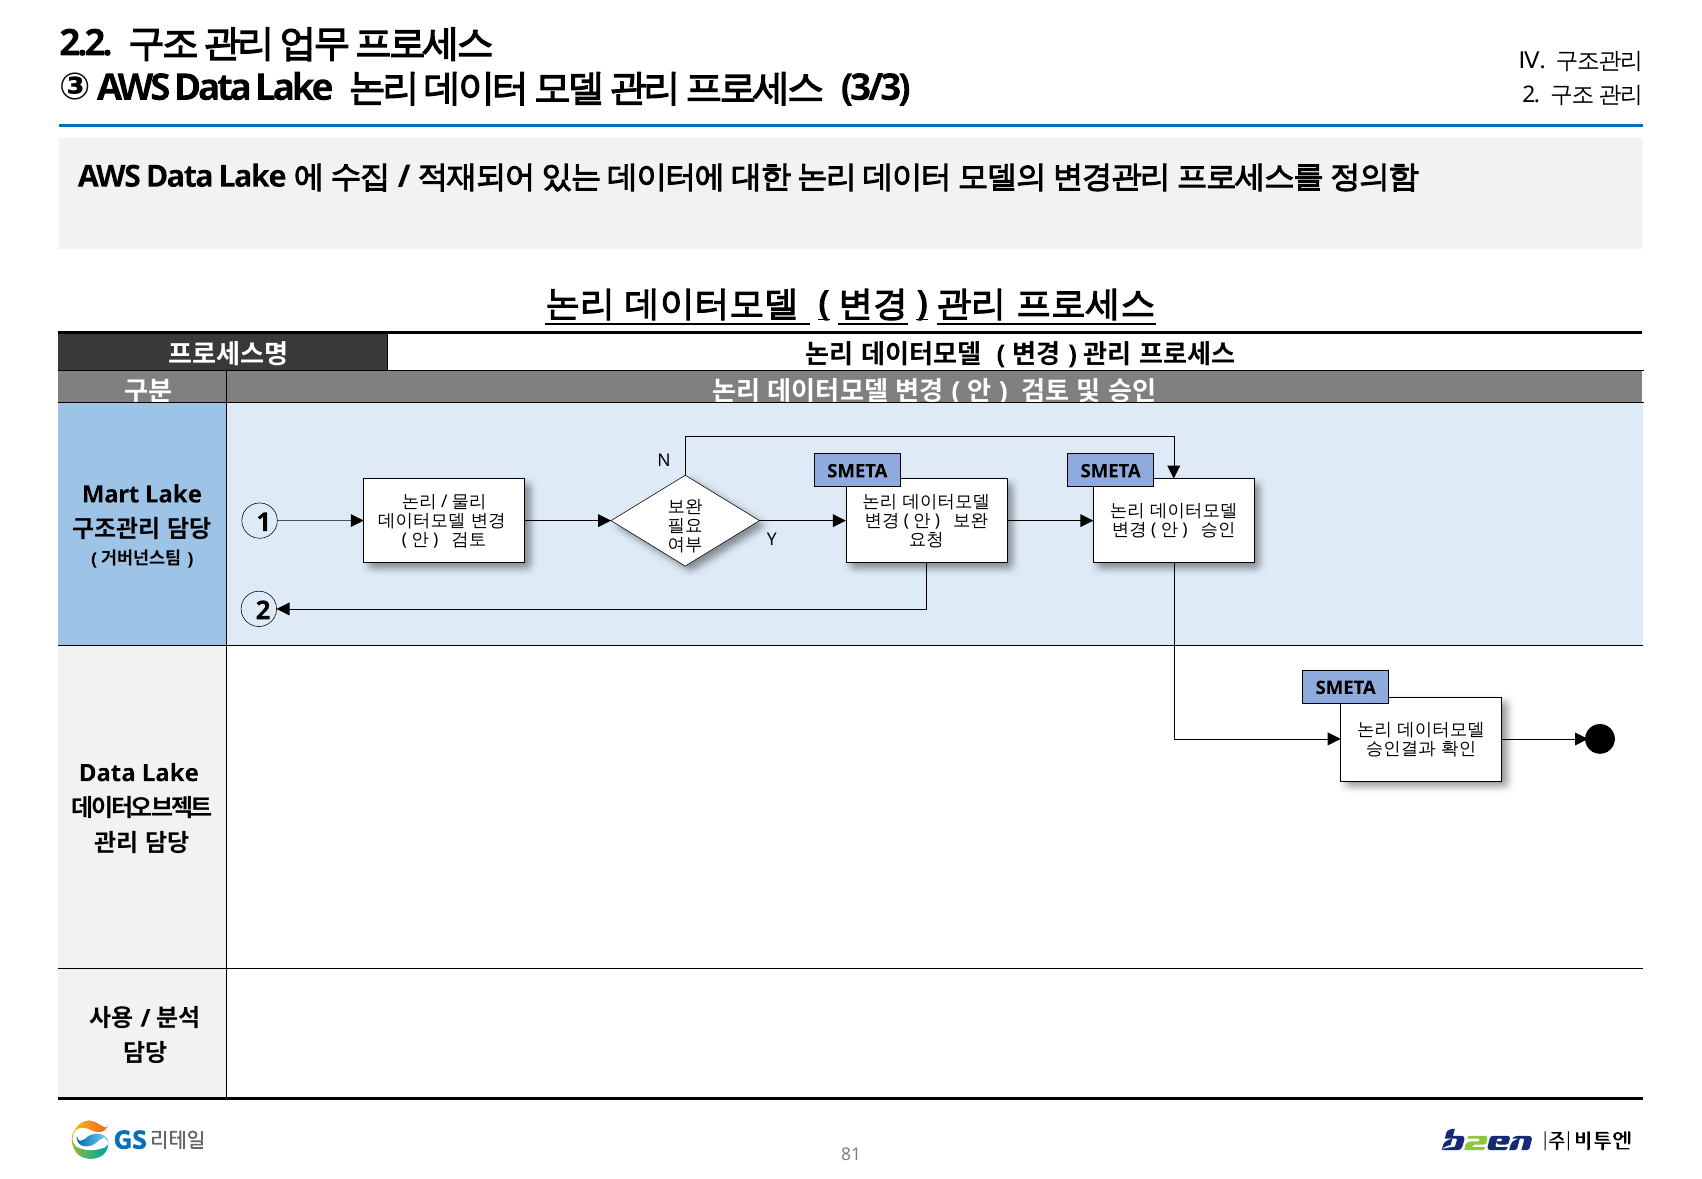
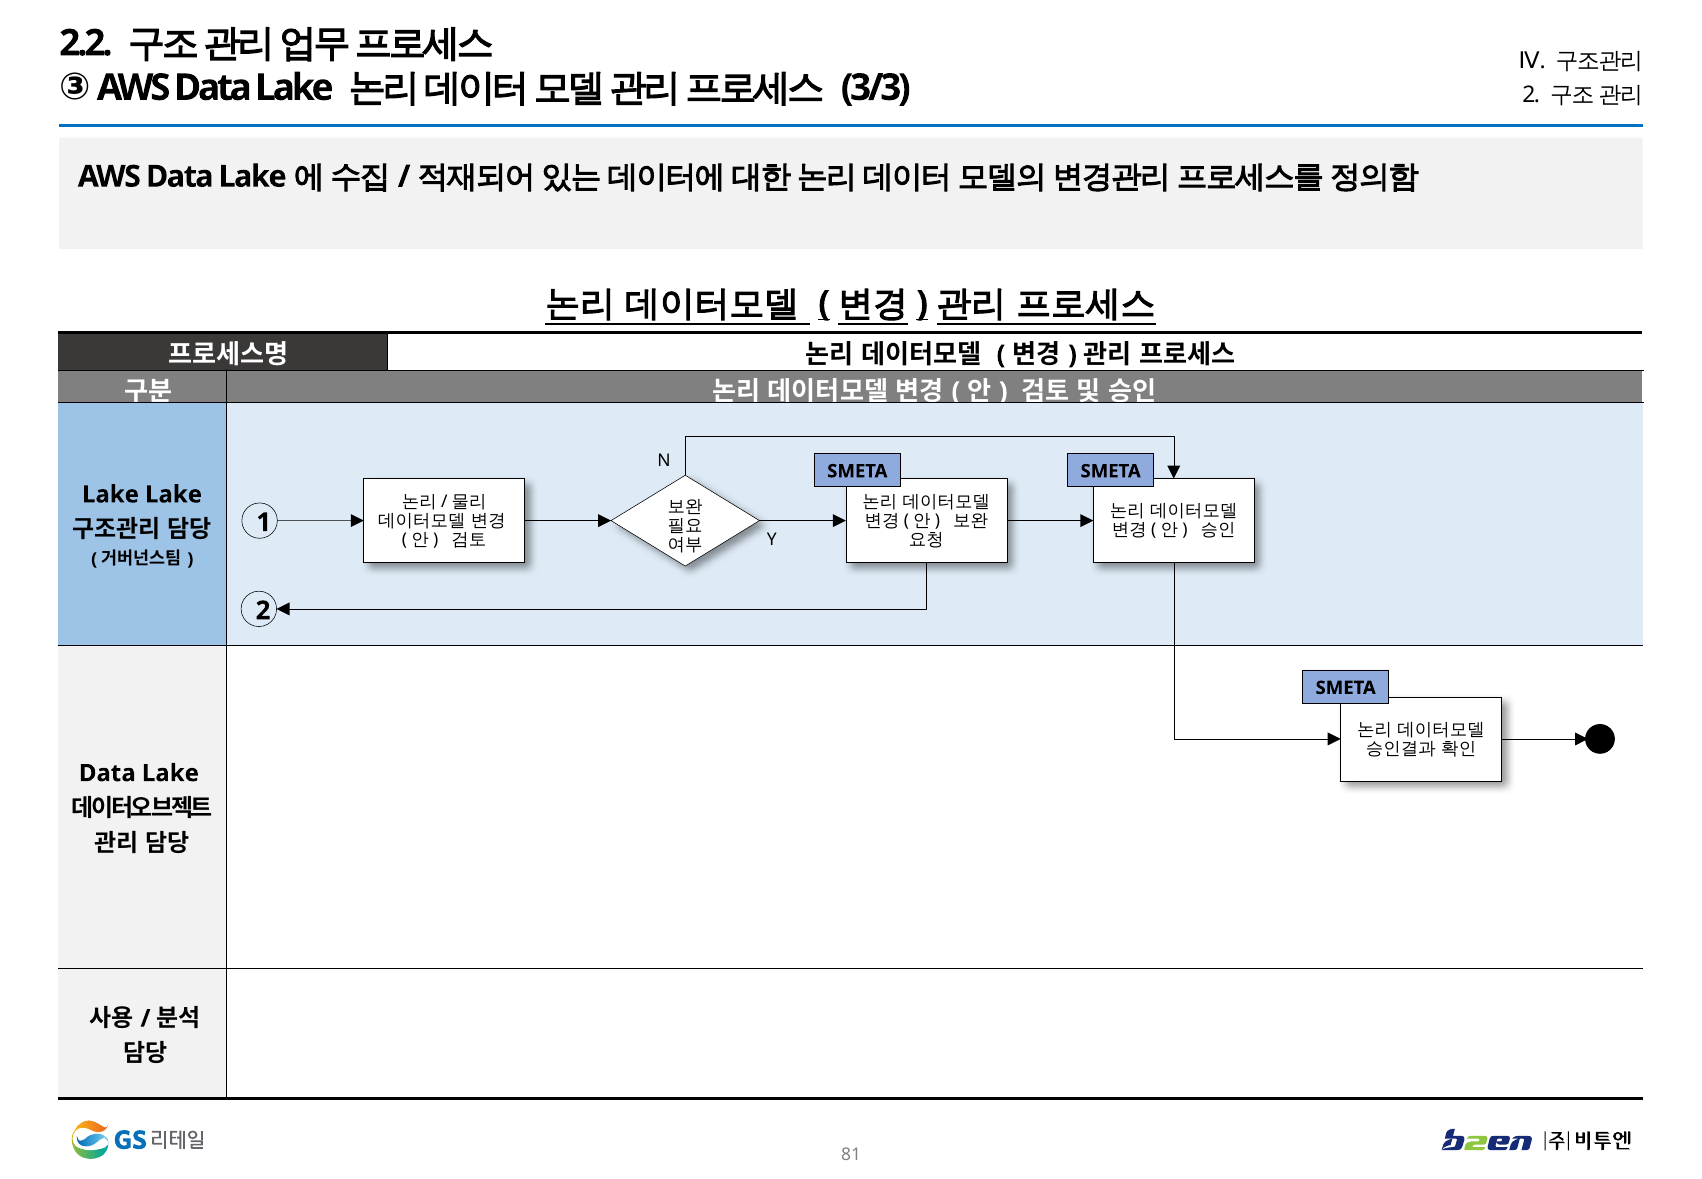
Mart at (111, 494): Mart -> Lake
